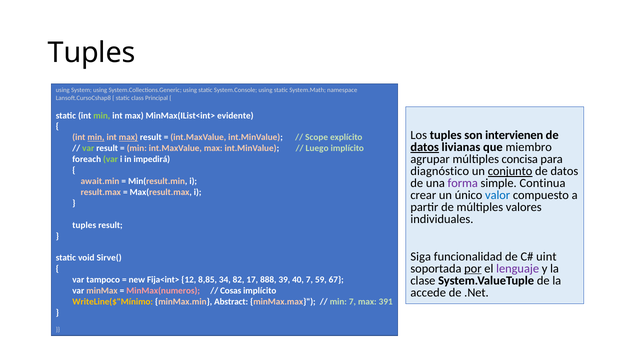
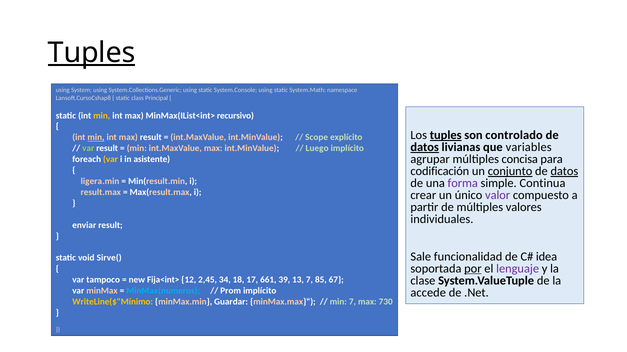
Tuples at (92, 53) underline: none -> present
min at (102, 116) colour: light green -> yellow
evidente: evidente -> recursivo
tuples at (446, 135) underline: none -> present
intervienen: intervienen -> controlado
max at (128, 138) underline: present -> none
miembro: miembro -> variables
var at (111, 160) colour: light green -> yellow
impedirá: impedirá -> asistente
diagnóstico: diagnóstico -> codificación
datos at (564, 172) underline: none -> present
await.min: await.min -> ligera.min
valor colour: blue -> purple
tuples at (84, 226): tuples -> enviar
Siga: Siga -> Sale
uint: uint -> idea
8,85: 8,85 -> 2,45
82: 82 -> 18
888: 888 -> 661
40: 40 -> 13
59: 59 -> 85
MinMax(numeros colour: pink -> light blue
Cosas: Cosas -> Prom
Abstract: Abstract -> Guardar
391: 391 -> 730
